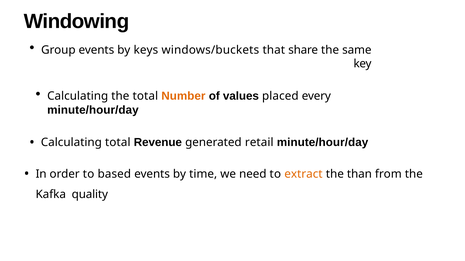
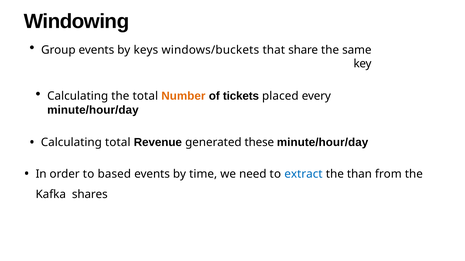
values: values -> tickets
retail: retail -> these
extract colour: orange -> blue
quality: quality -> shares
